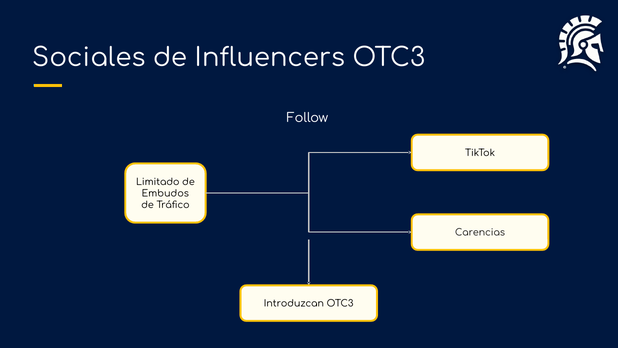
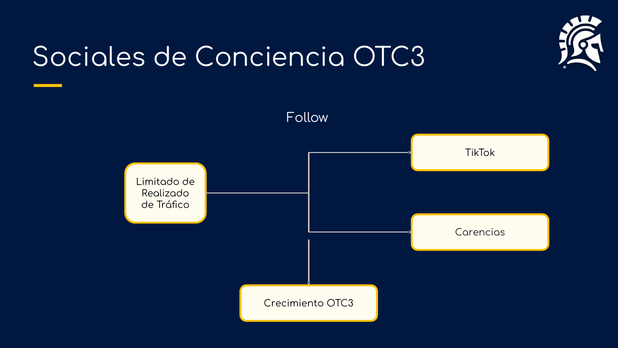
Influencers: Influencers -> Conciencia
Embudos: Embudos -> Realizado
Introduzcan: Introduzcan -> Crecimiento
